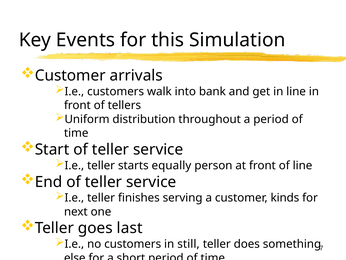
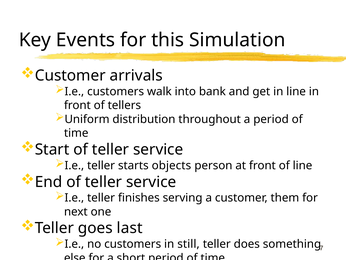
equally: equally -> objects
kinds: kinds -> them
